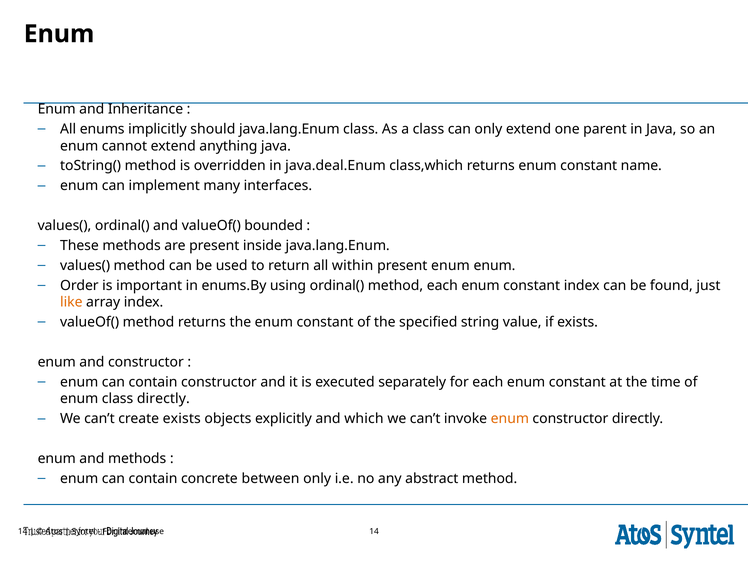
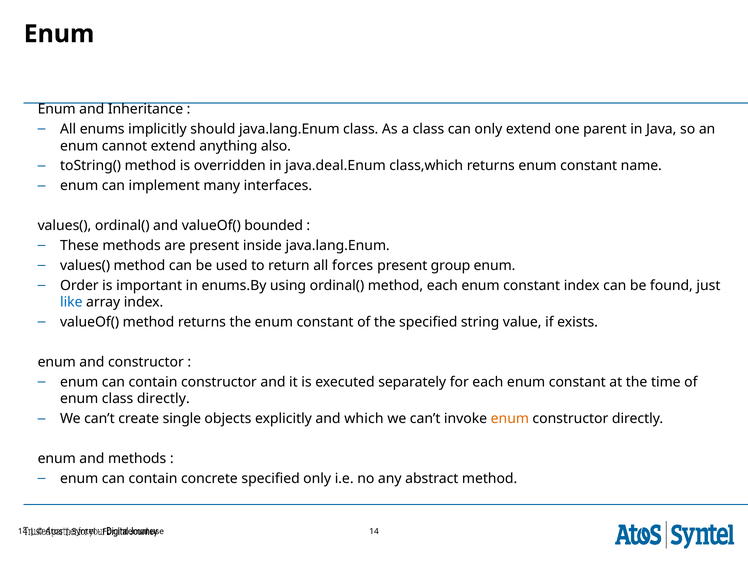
anything java: java -> also
within: within -> forces
present enum: enum -> group
like colour: orange -> blue
create exists: exists -> single
concrete between: between -> specified
